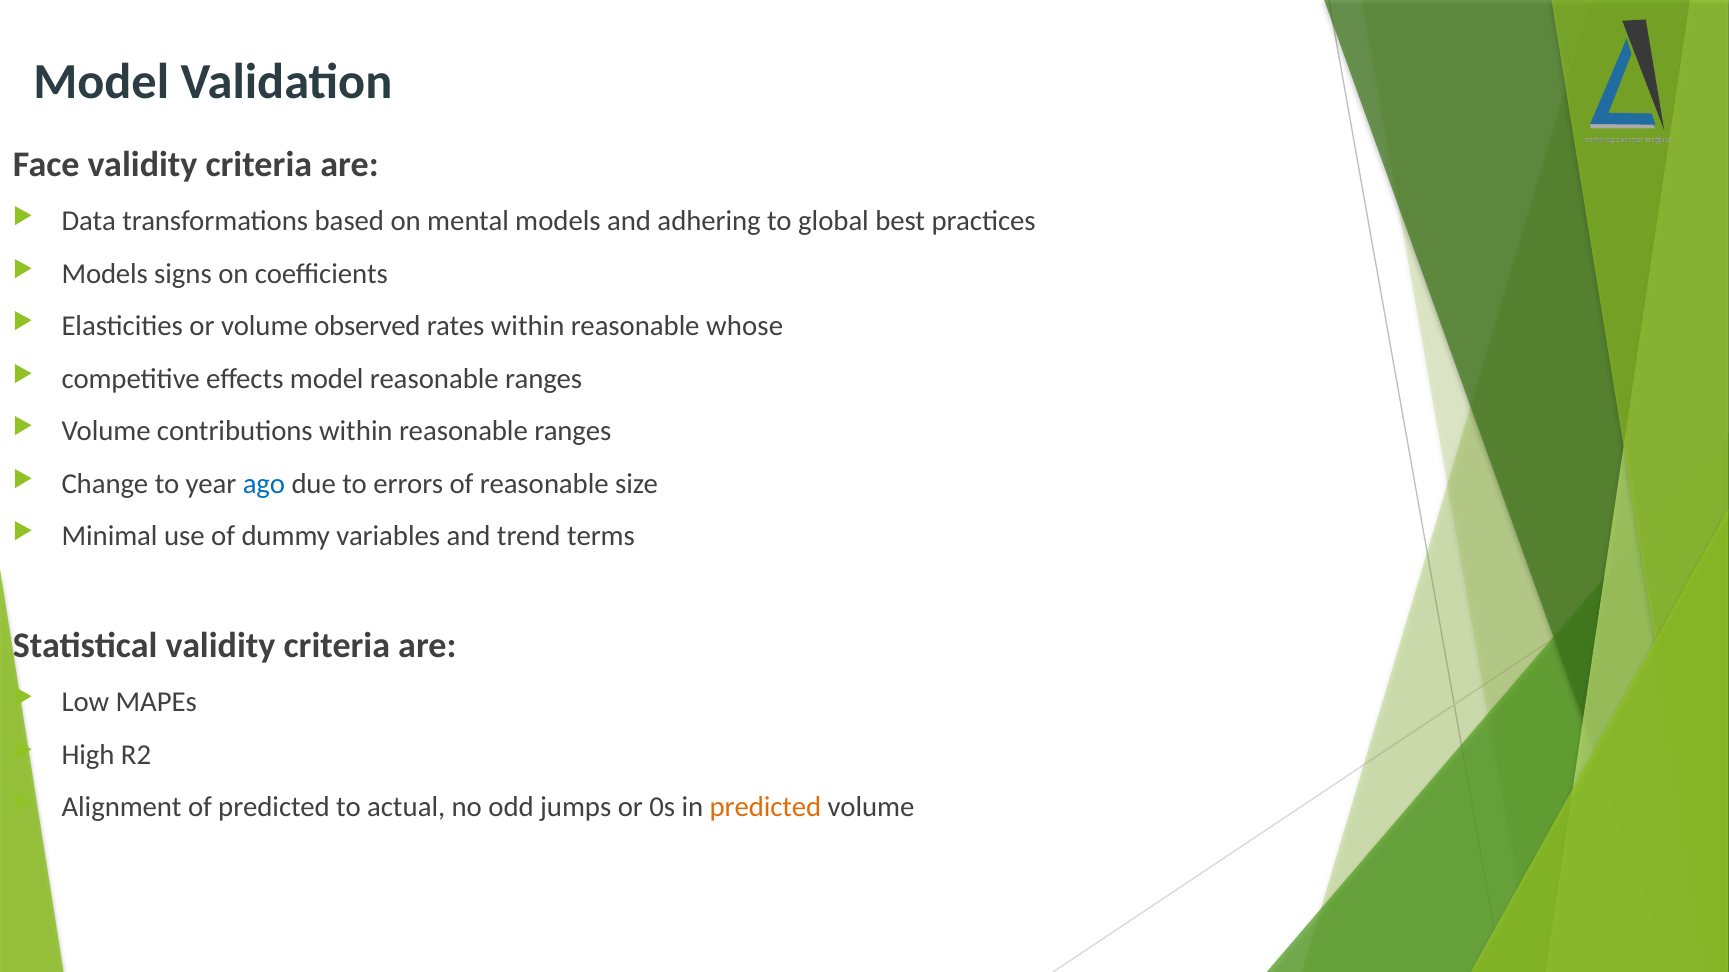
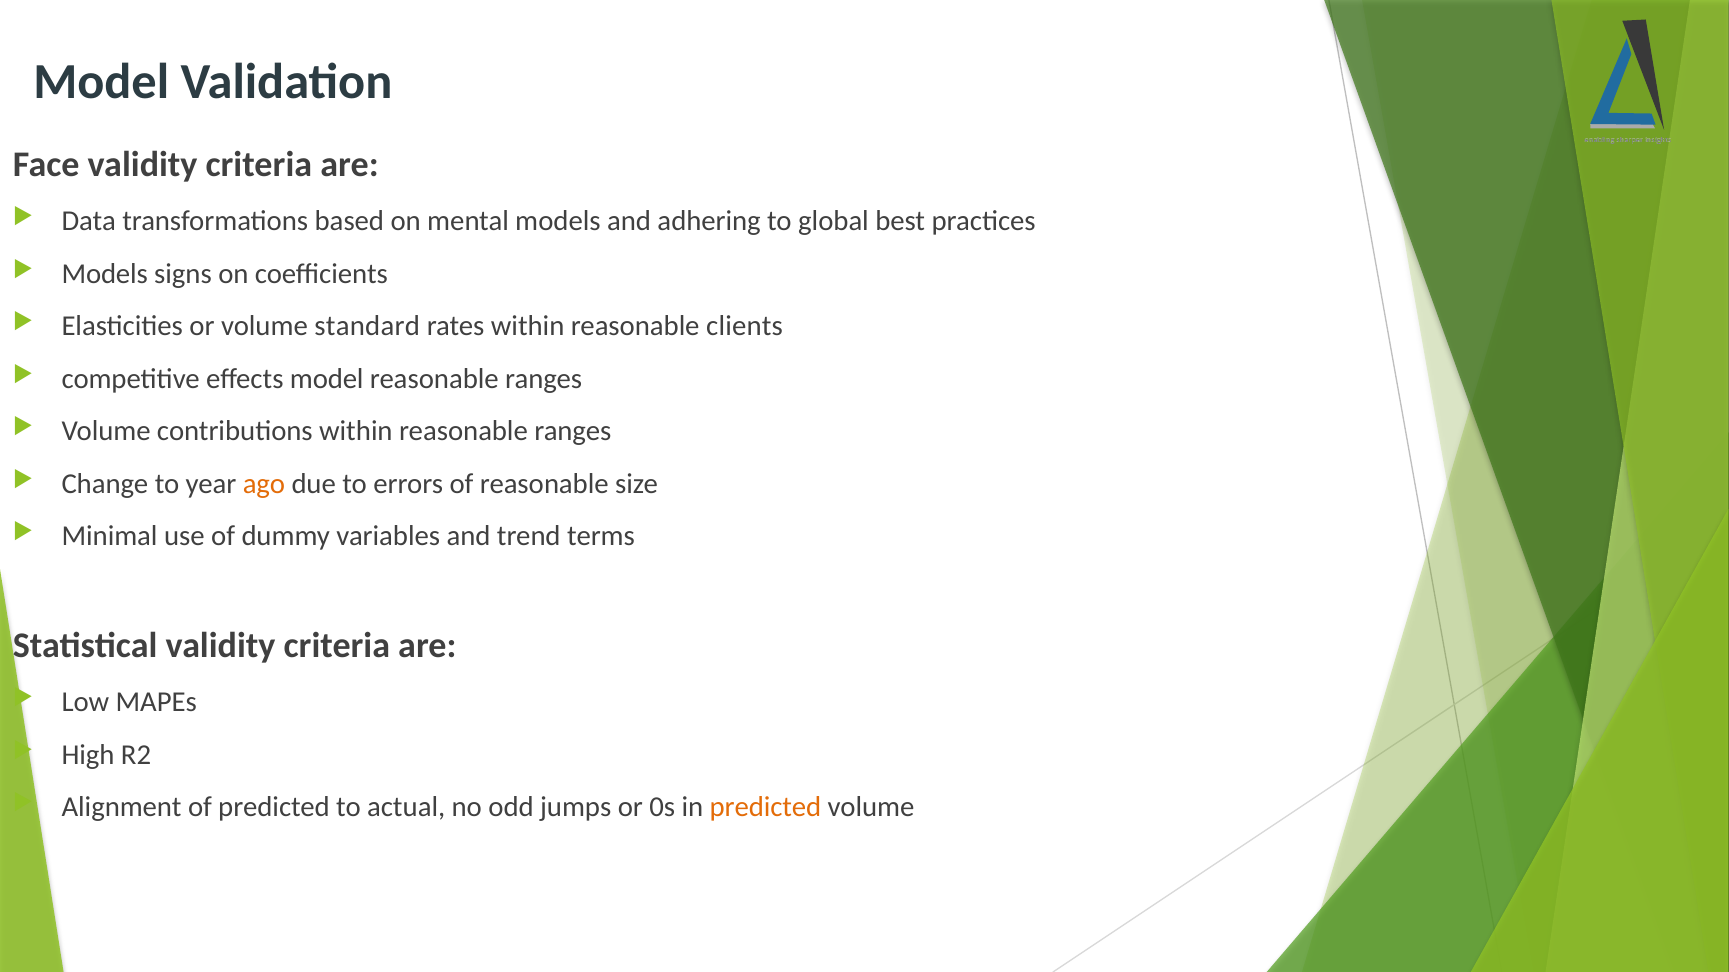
observed: observed -> standard
whose: whose -> clients
ago colour: blue -> orange
